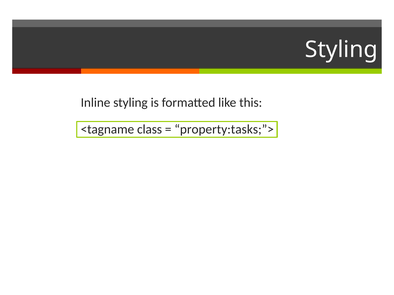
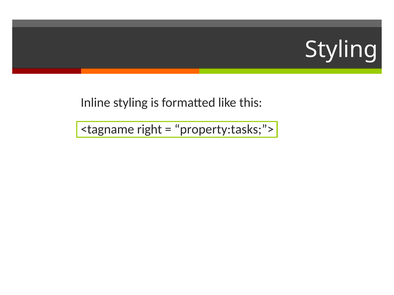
class: class -> right
